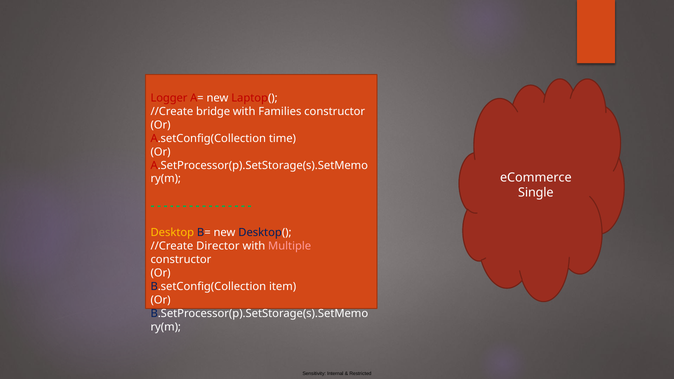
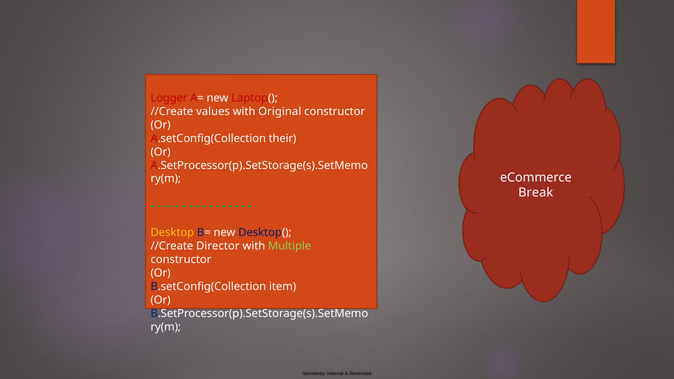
bridge: bridge -> values
Families: Families -> Original
time: time -> their
Single: Single -> Break
Multiple colour: pink -> light green
